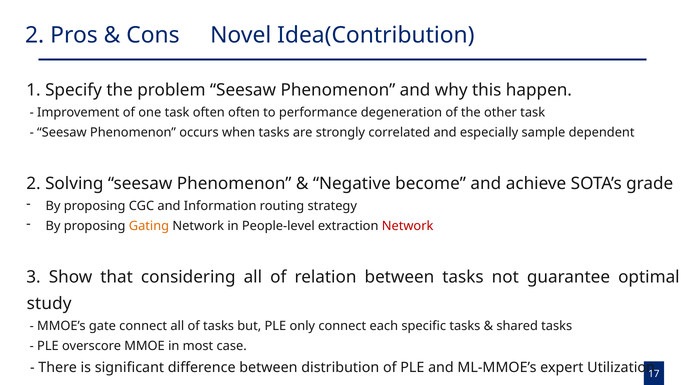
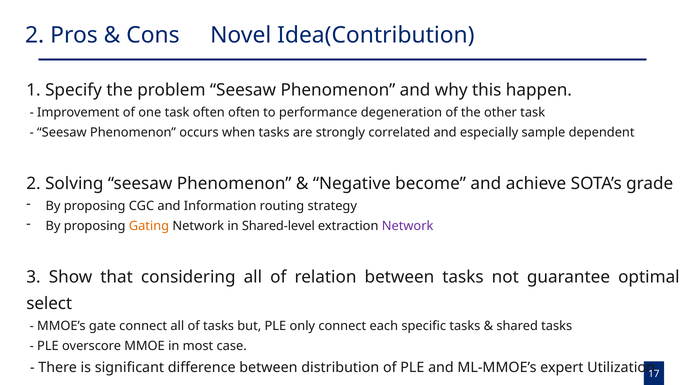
People-level: People-level -> Shared-level
Network at (408, 226) colour: red -> purple
study: study -> select
